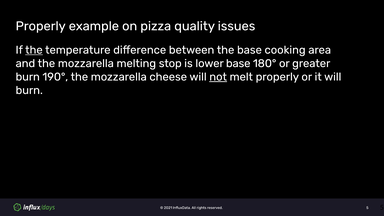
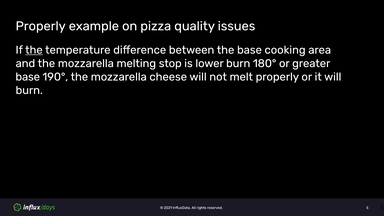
lower base: base -> burn
burn at (28, 77): burn -> base
not underline: present -> none
